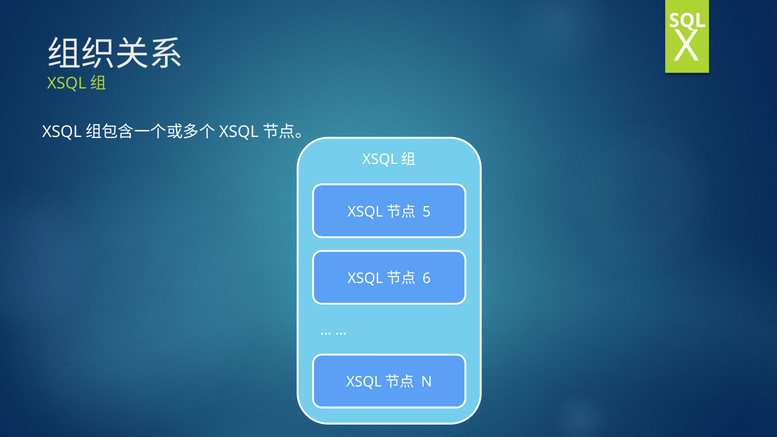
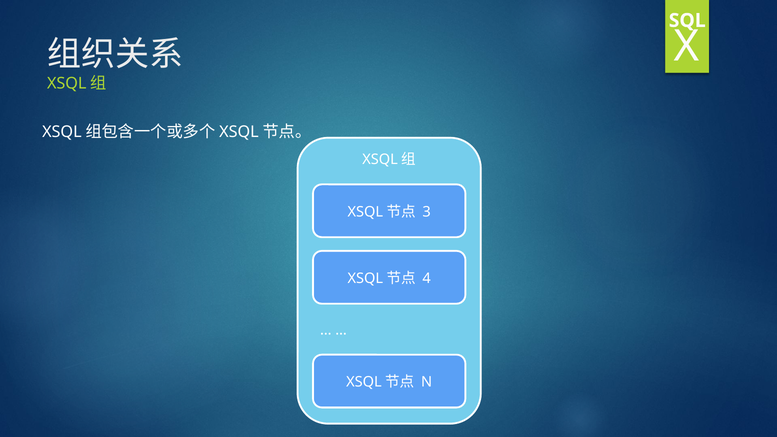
5: 5 -> 3
6: 6 -> 4
